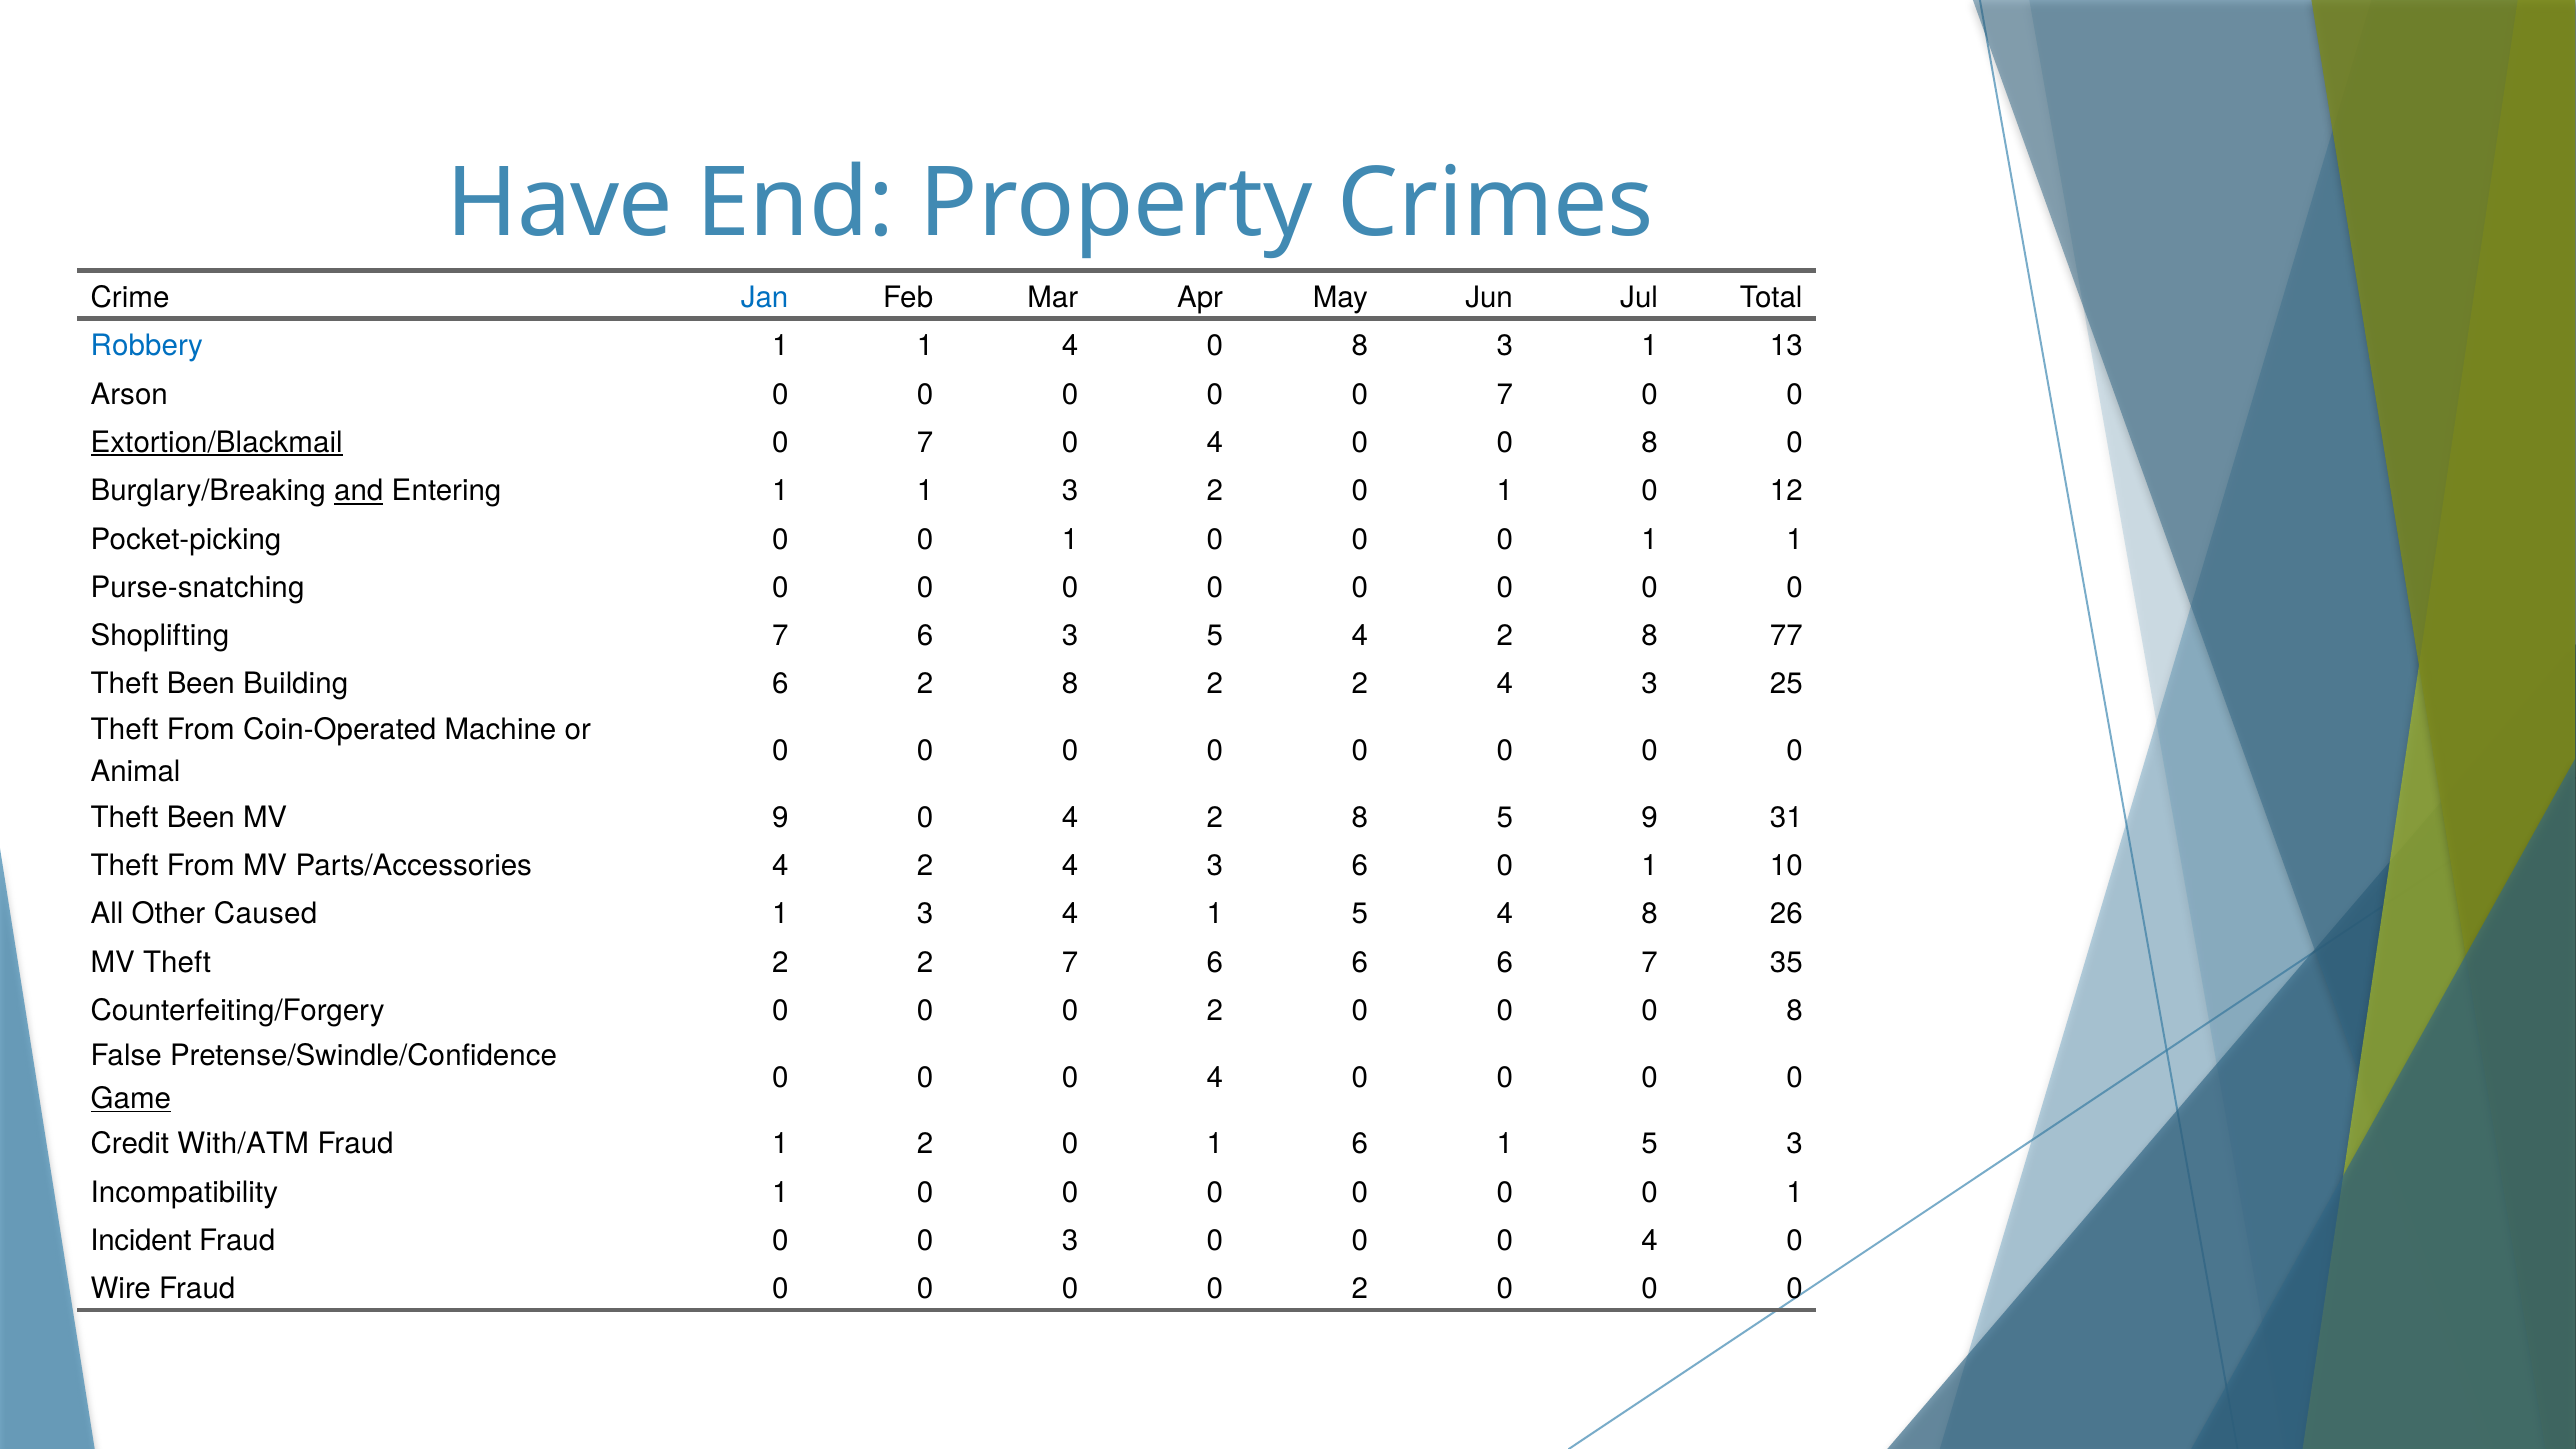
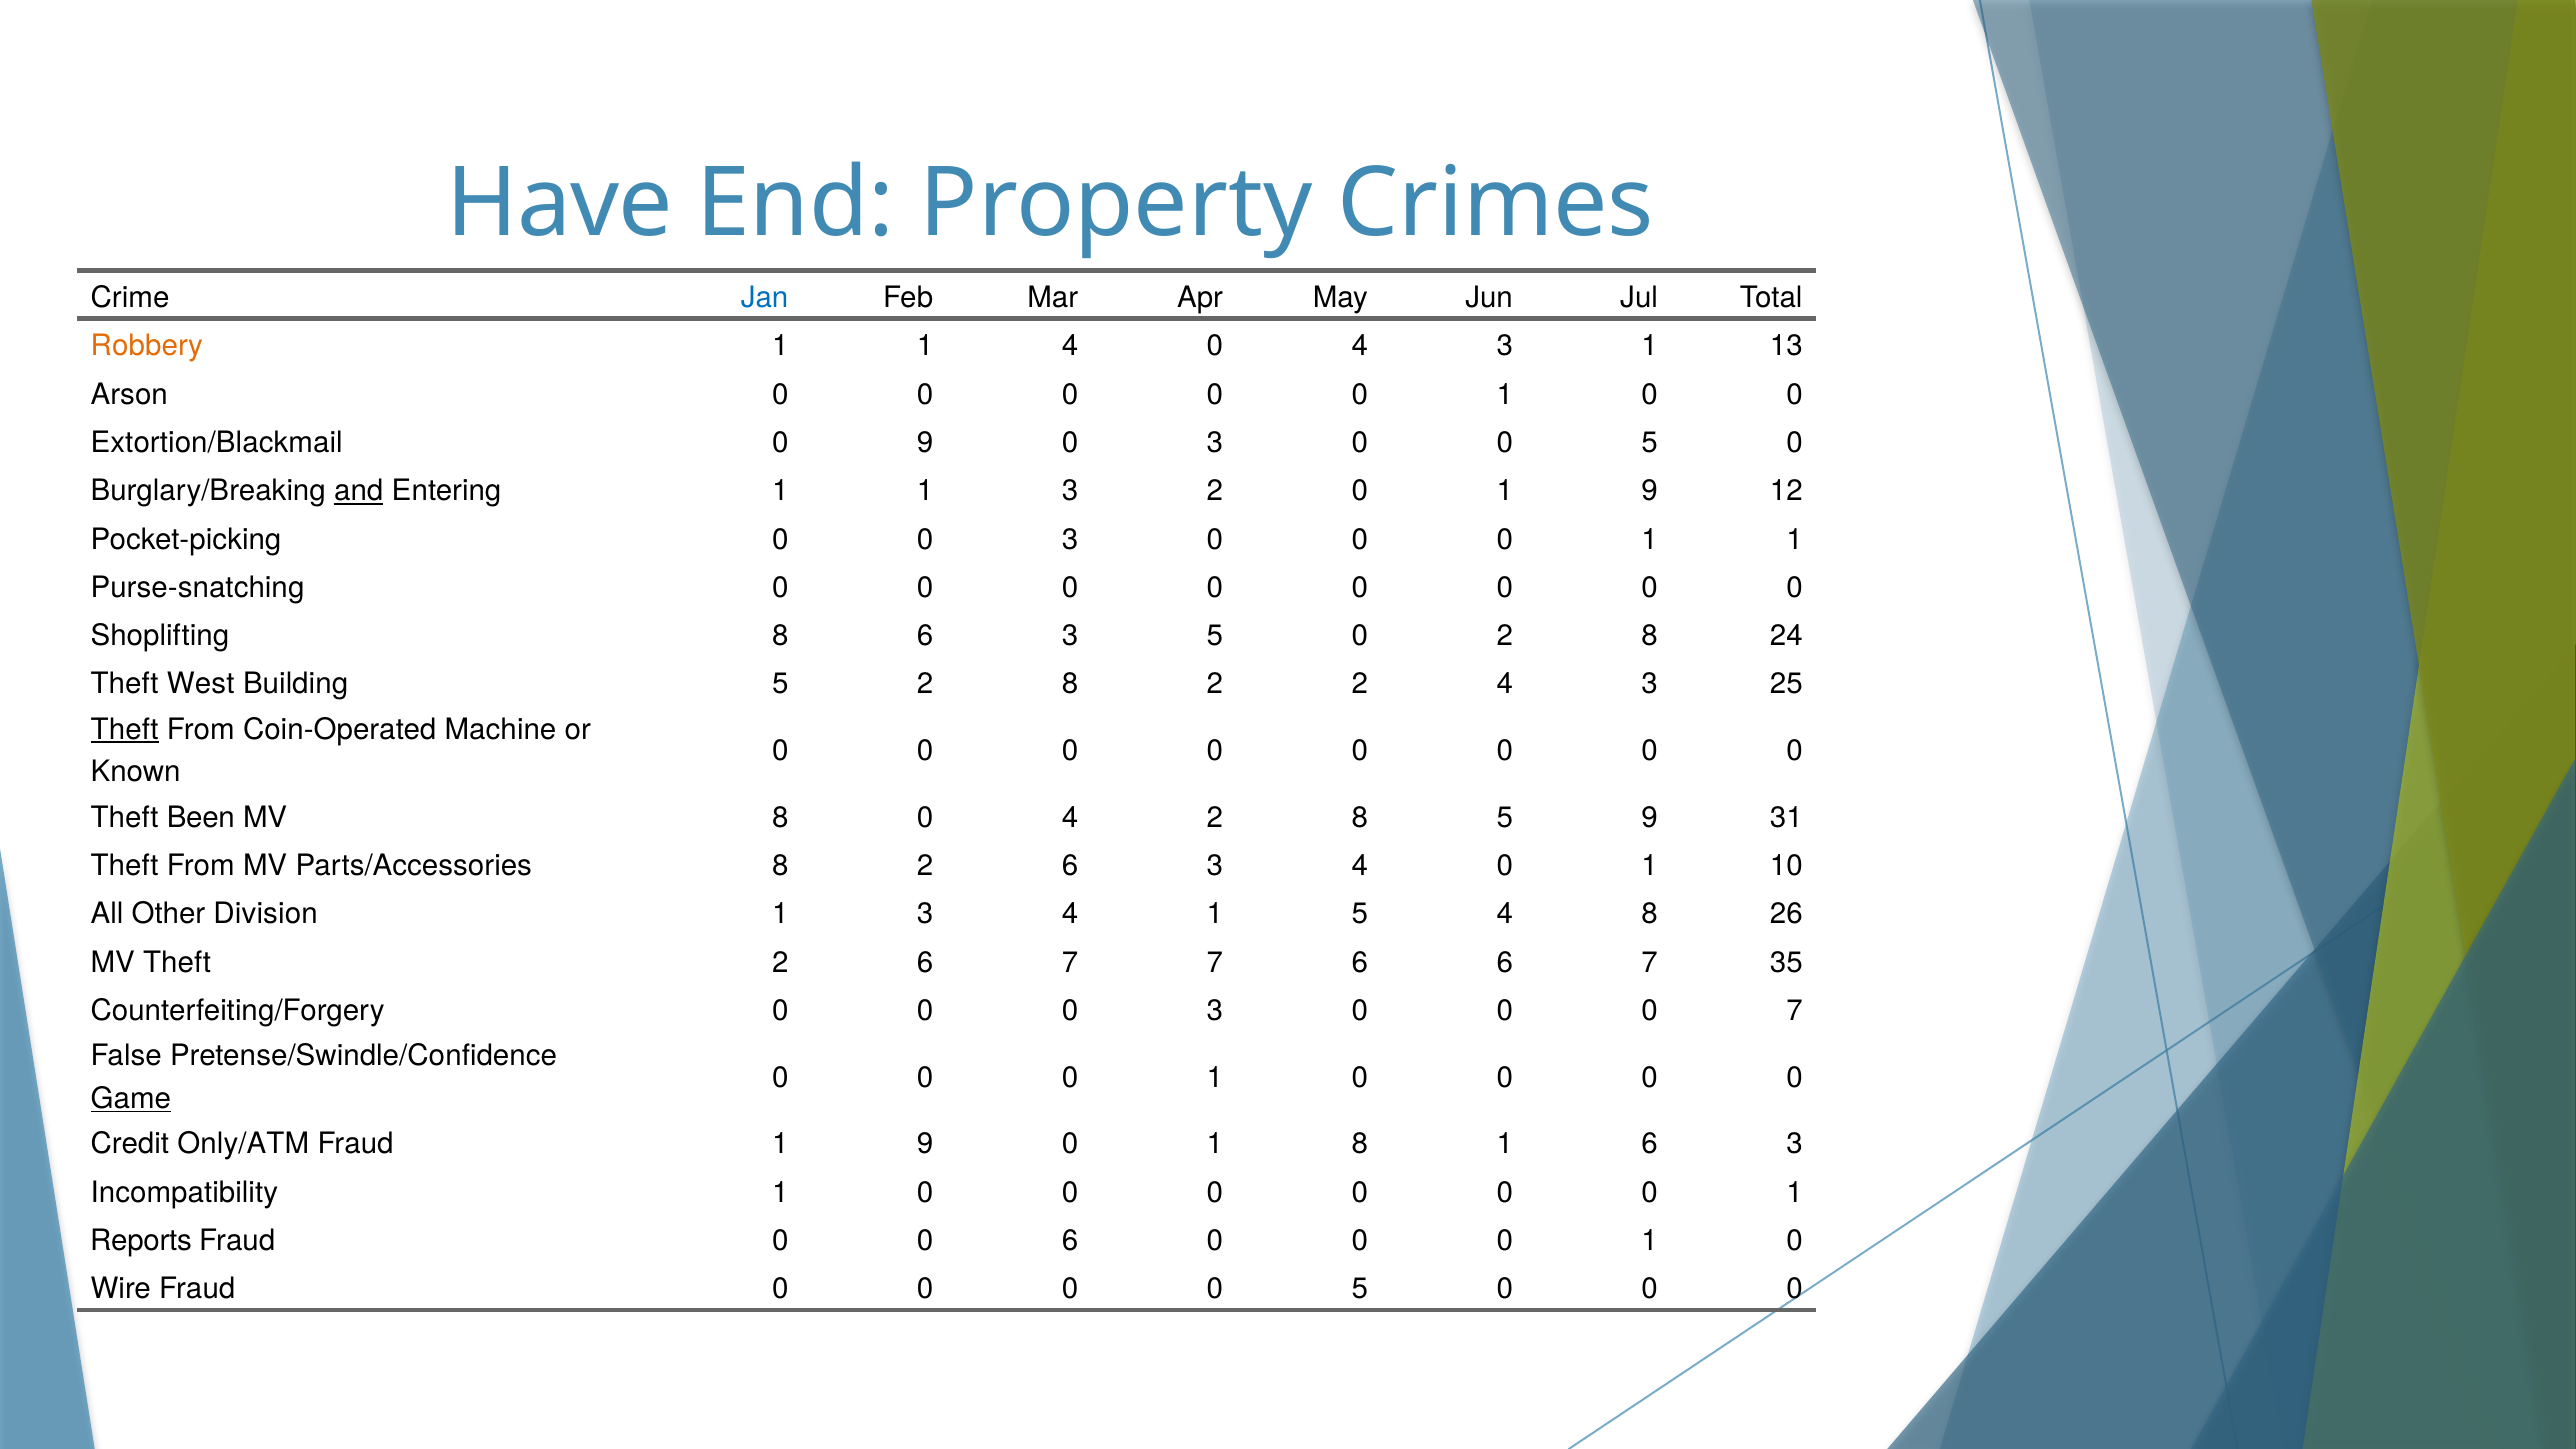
Robbery colour: blue -> orange
4 0 8: 8 -> 4
7 at (1505, 394): 7 -> 1
Extortion/Blackmail underline: present -> none
7 at (925, 443): 7 -> 9
4 at (1215, 443): 4 -> 3
8 at (1650, 443): 8 -> 5
2 0 1 0: 0 -> 9
Pocket-picking 0 0 1: 1 -> 3
Shoplifting 7: 7 -> 8
3 5 4: 4 -> 0
77: 77 -> 24
Been at (201, 684): Been -> West
Building 6: 6 -> 5
Theft at (125, 730) underline: none -> present
Animal: Animal -> Known
MV 9: 9 -> 8
Parts/Accessories 4: 4 -> 8
4 at (1070, 866): 4 -> 6
6 at (1360, 866): 6 -> 4
Caused: Caused -> Division
Theft 2 2: 2 -> 6
6 at (1215, 962): 6 -> 7
2 at (1215, 1011): 2 -> 3
0 0 0 8: 8 -> 7
4 at (1215, 1077): 4 -> 1
With/ATM: With/ATM -> Only/ATM
Fraud 1 2: 2 -> 9
1 6: 6 -> 8
5 at (1650, 1144): 5 -> 6
Incident: Incident -> Reports
0 3: 3 -> 6
4 at (1650, 1241): 4 -> 1
2 at (1360, 1289): 2 -> 5
